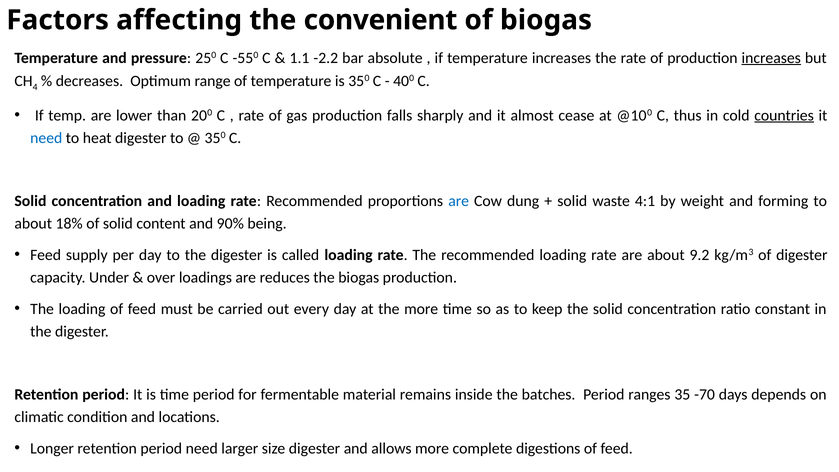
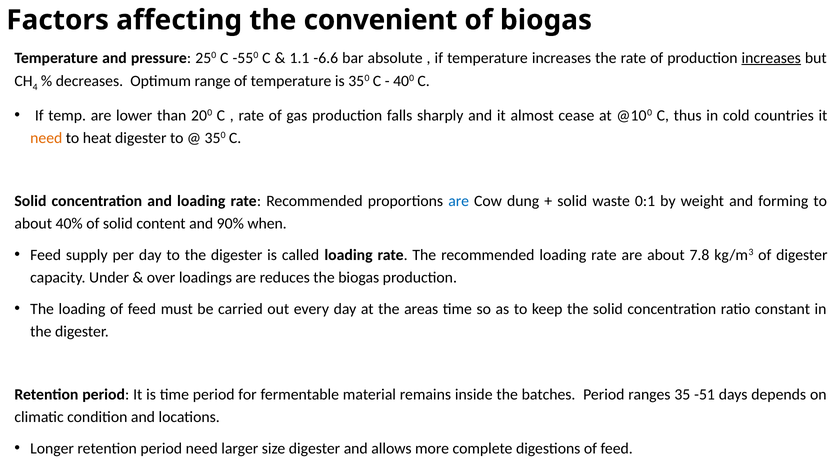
-2.2: -2.2 -> -6.6
countries underline: present -> none
need at (46, 138) colour: blue -> orange
4:1: 4:1 -> 0:1
18%: 18% -> 40%
being: being -> when
9.2: 9.2 -> 7.8
the more: more -> areas
-70: -70 -> -51
